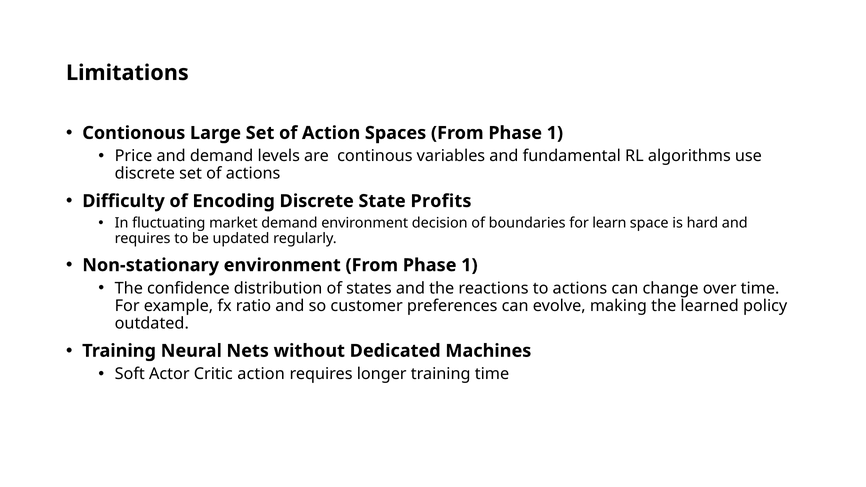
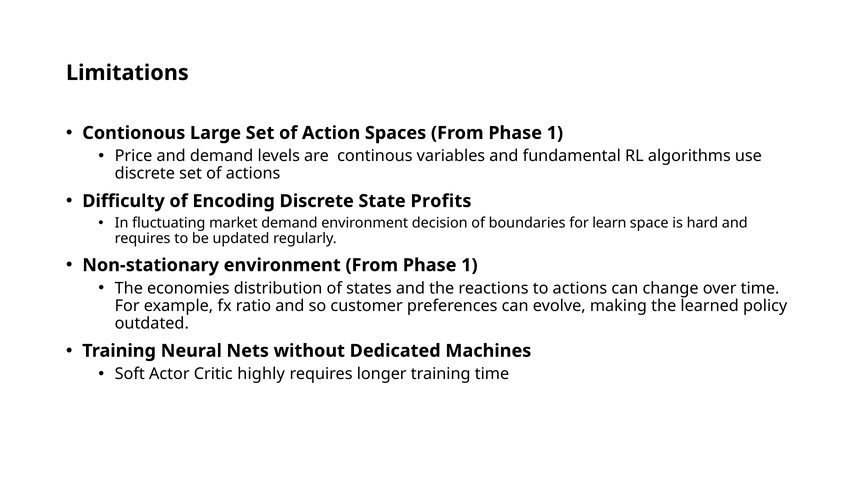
confidence: confidence -> economies
Critic action: action -> highly
